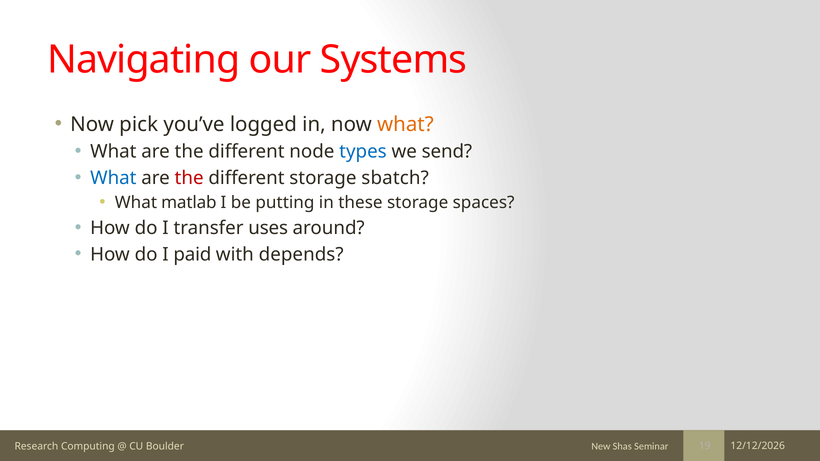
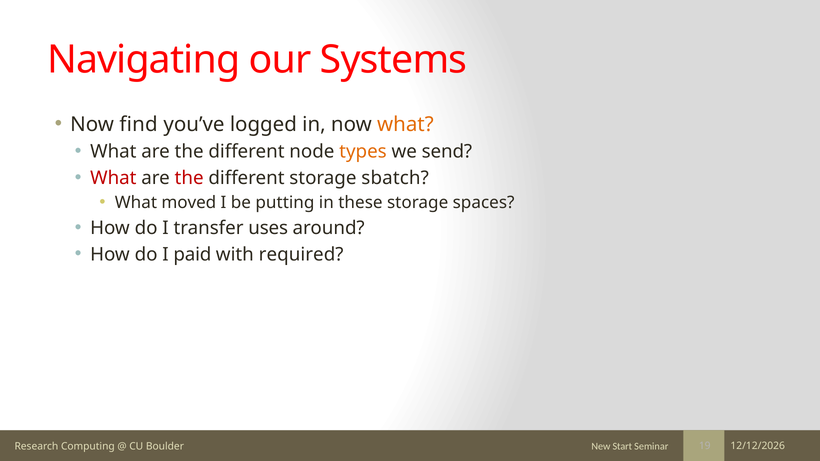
pick: pick -> find
types colour: blue -> orange
What at (113, 178) colour: blue -> red
matlab: matlab -> moved
depends: depends -> required
Shas: Shas -> Start
